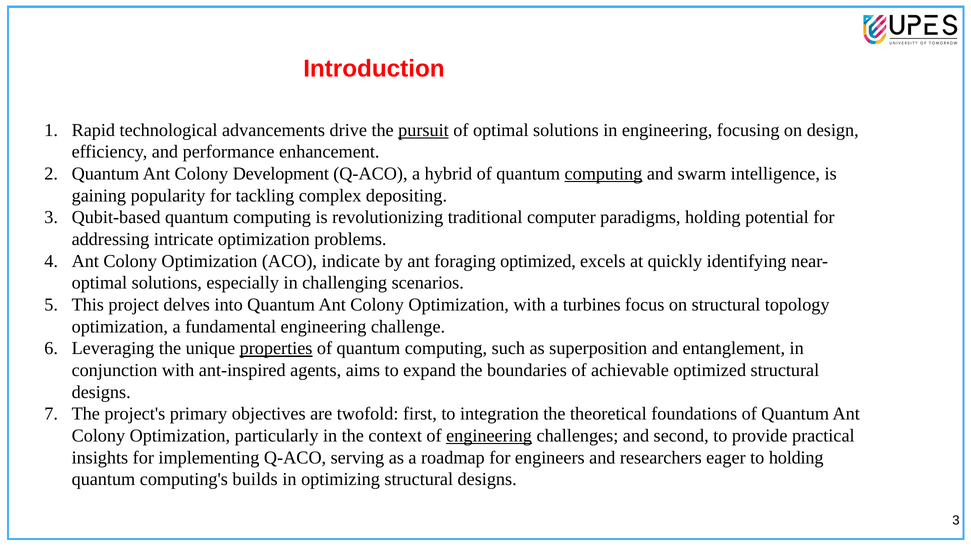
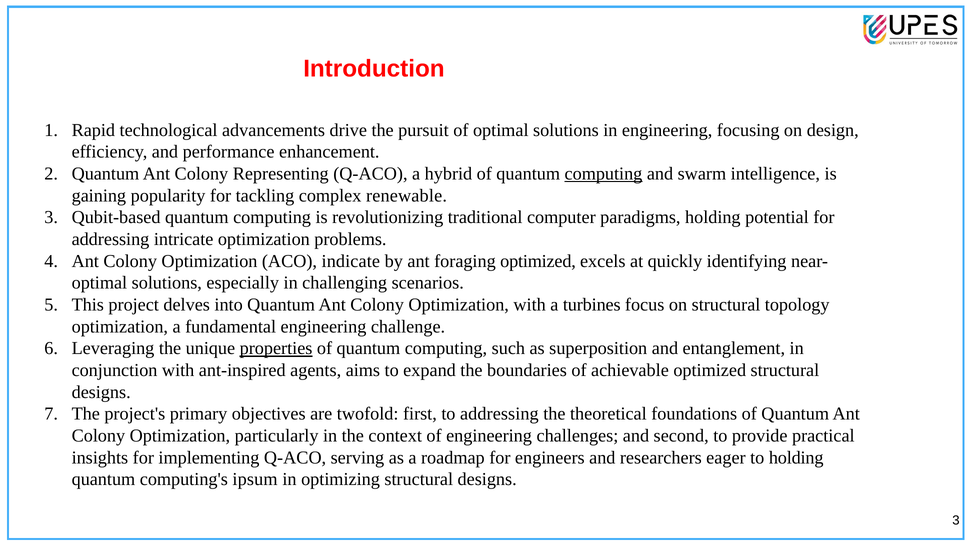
pursuit underline: present -> none
Development: Development -> Representing
depositing: depositing -> renewable
to integration: integration -> addressing
engineering at (489, 436) underline: present -> none
builds: builds -> ipsum
